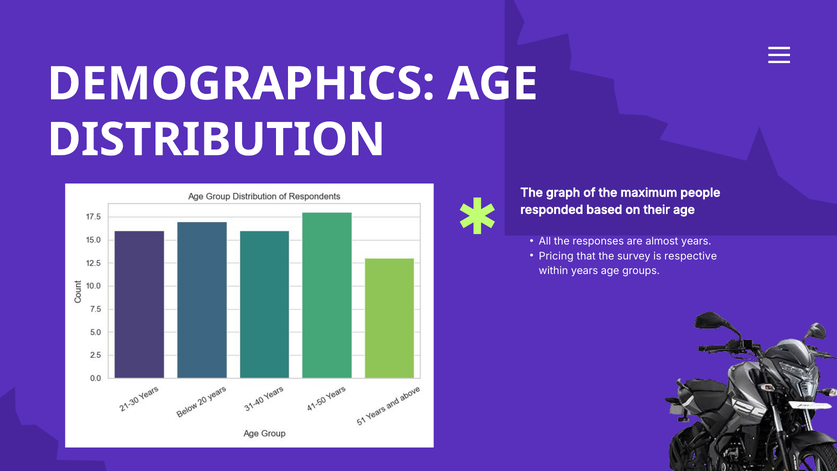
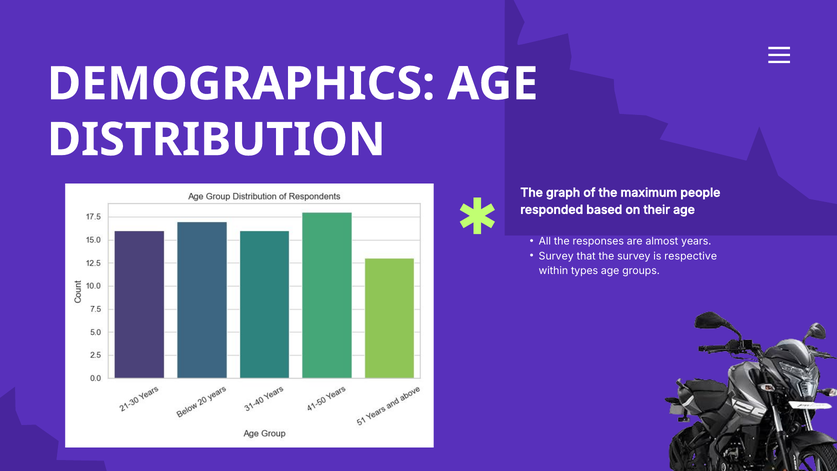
Pricing at (556, 256): Pricing -> Survey
within years: years -> types
